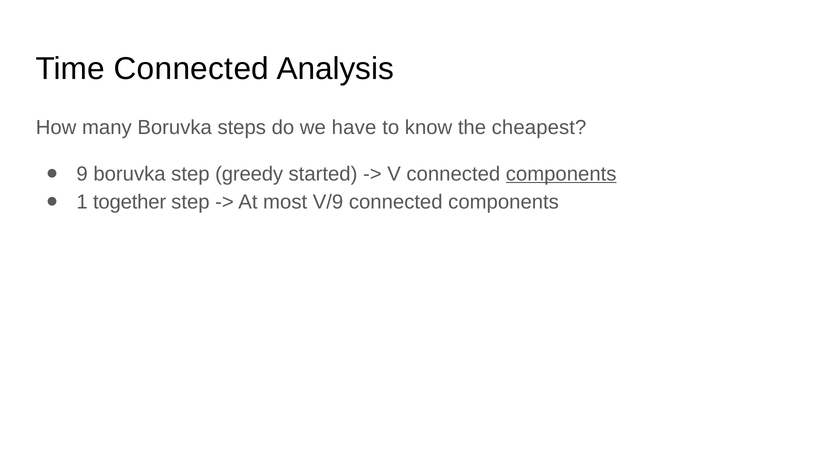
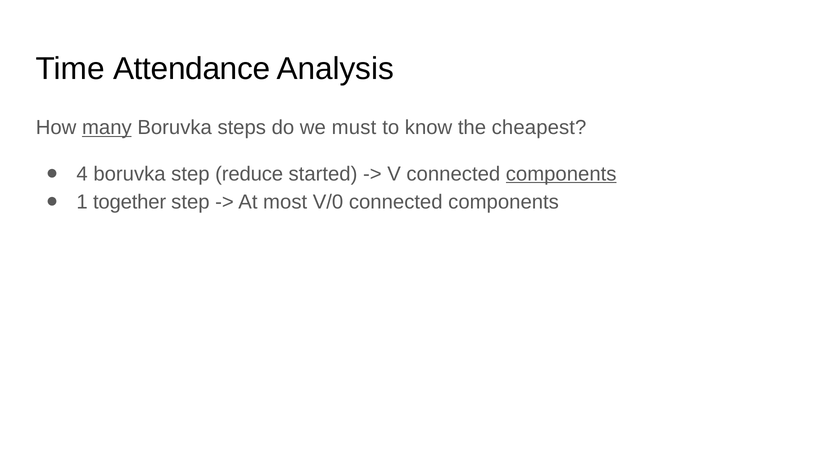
Time Connected: Connected -> Attendance
many underline: none -> present
have: have -> must
9: 9 -> 4
greedy: greedy -> reduce
V/9: V/9 -> V/0
